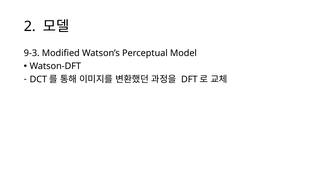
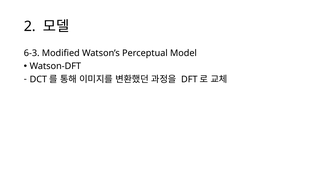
9-3: 9-3 -> 6-3
